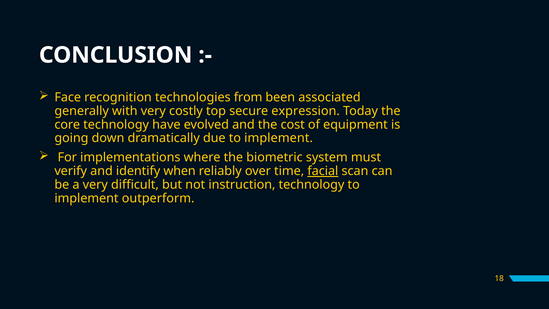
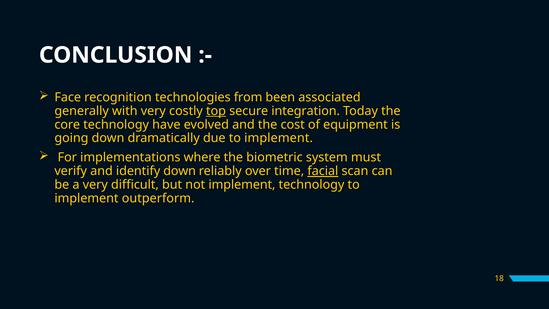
top underline: none -> present
expression: expression -> integration
identify when: when -> down
not instruction: instruction -> implement
